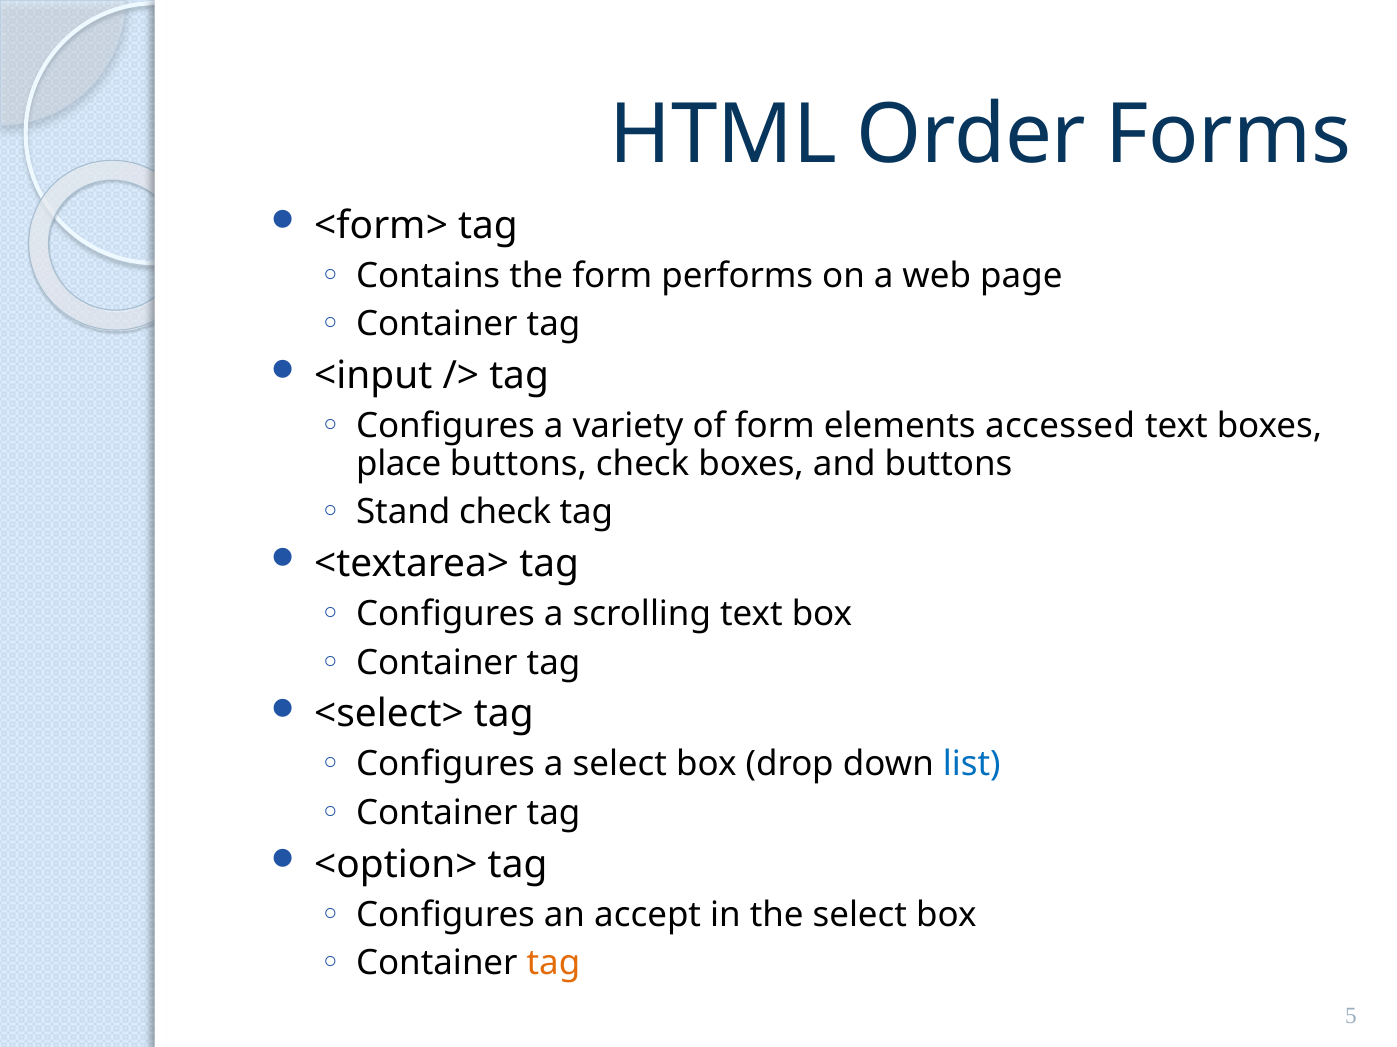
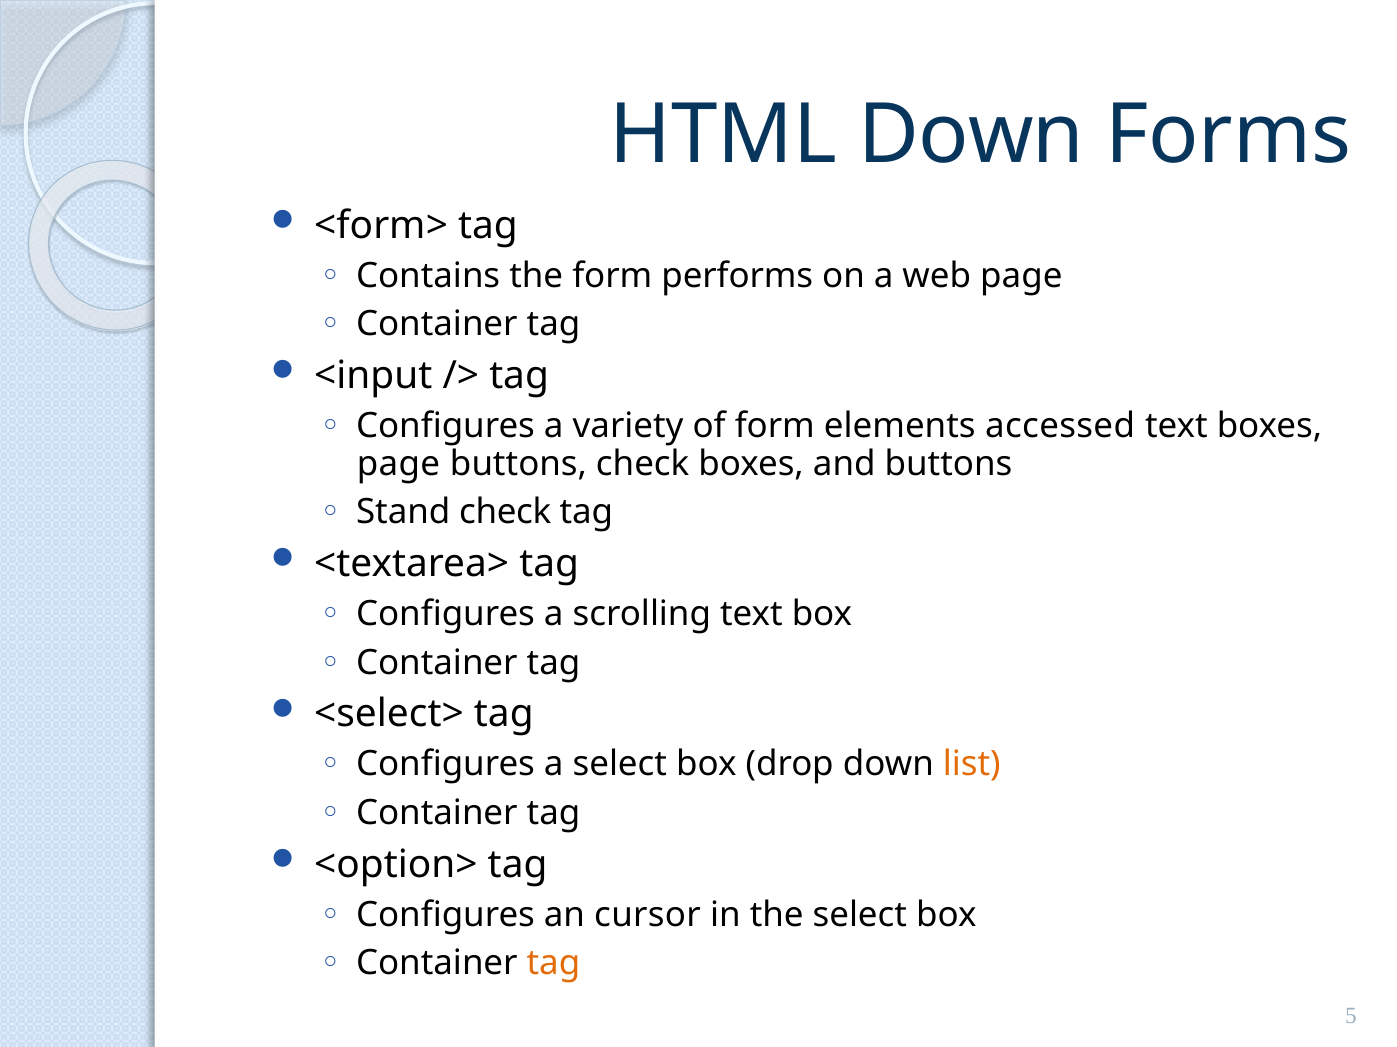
HTML Order: Order -> Down
place at (399, 464): place -> page
list colour: blue -> orange
accept: accept -> cursor
